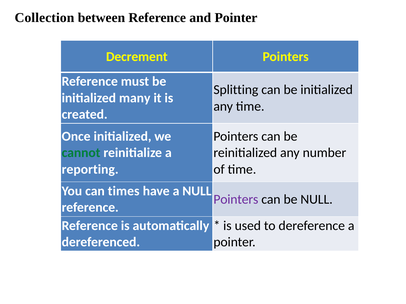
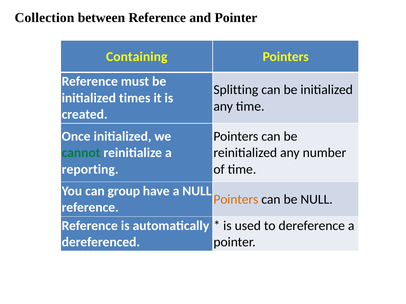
Decrement: Decrement -> Containing
many: many -> times
times: times -> group
Pointers at (236, 200) colour: purple -> orange
